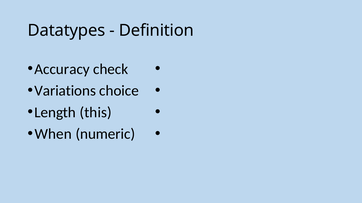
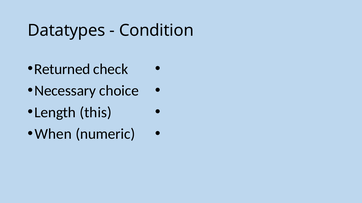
Definition: Definition -> Condition
Accuracy: Accuracy -> Returned
Variations: Variations -> Necessary
